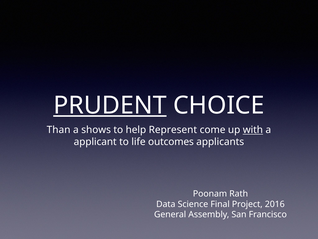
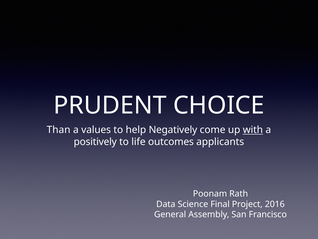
PRUDENT underline: present -> none
shows: shows -> values
Represent: Represent -> Negatively
applicant: applicant -> positively
